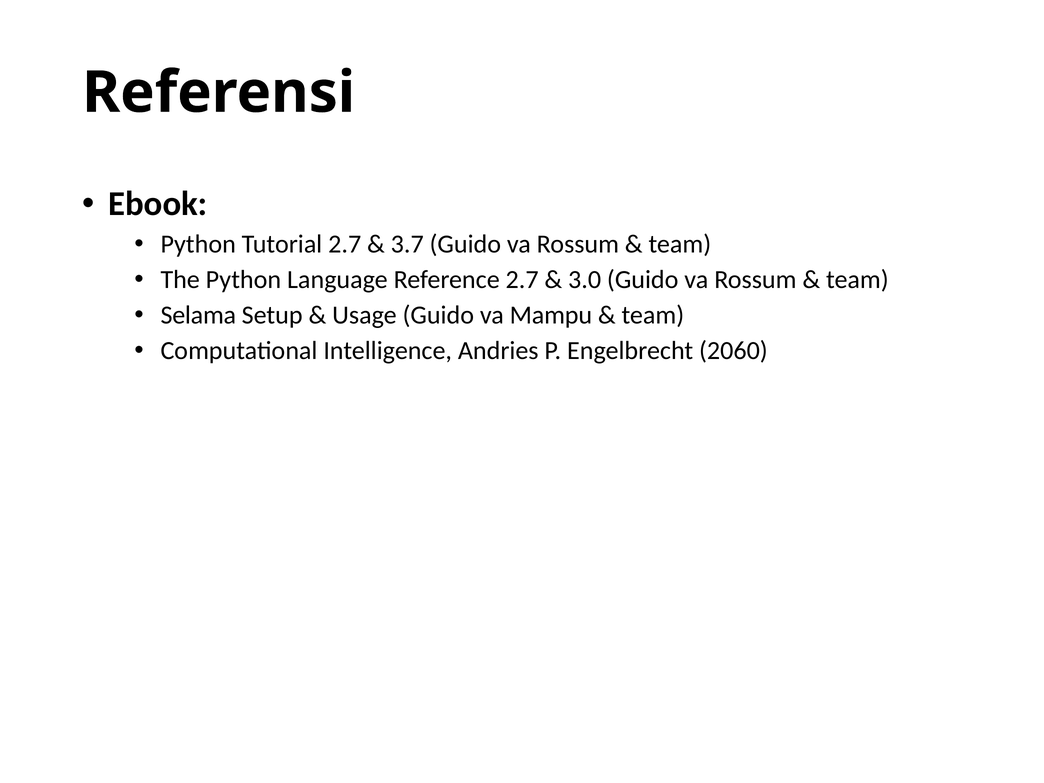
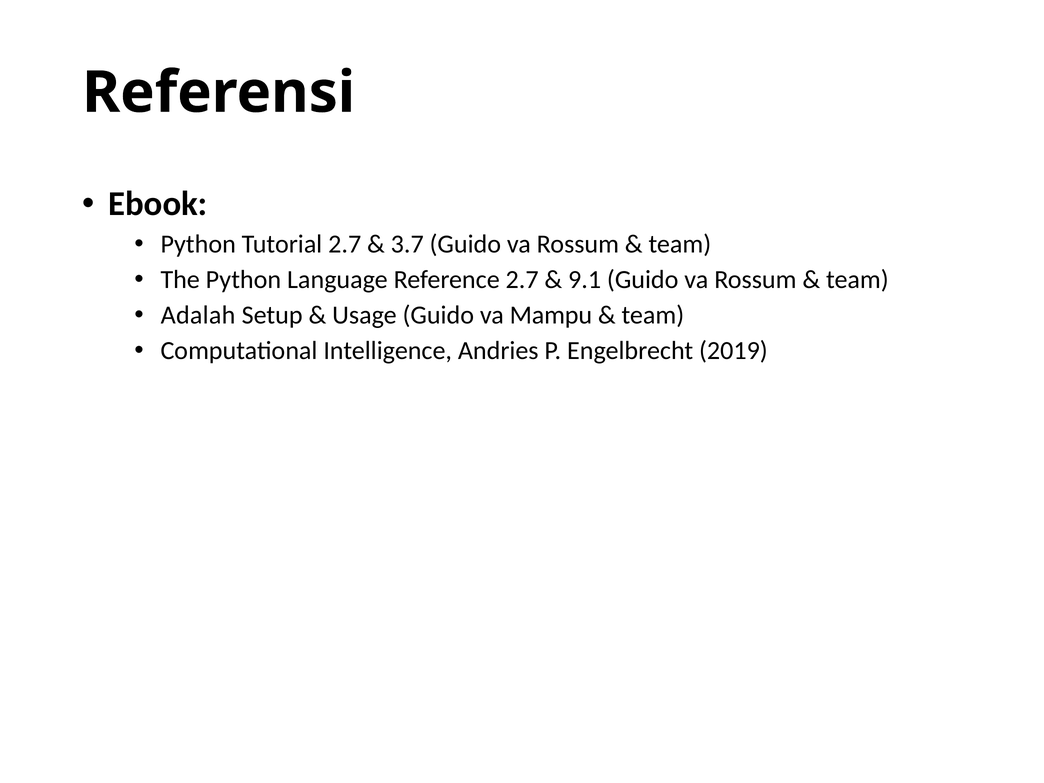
3.0: 3.0 -> 9.1
Selama: Selama -> Adalah
2060: 2060 -> 2019
